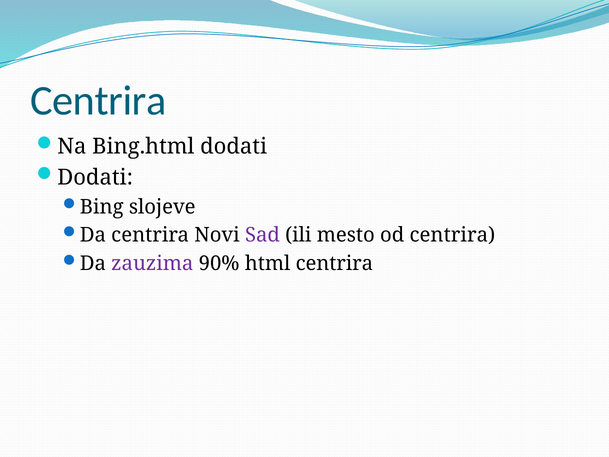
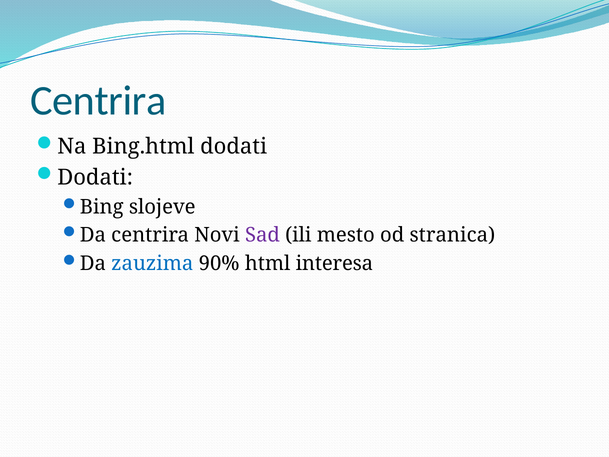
od centrira: centrira -> stranica
zauzima colour: purple -> blue
html centrira: centrira -> interesa
